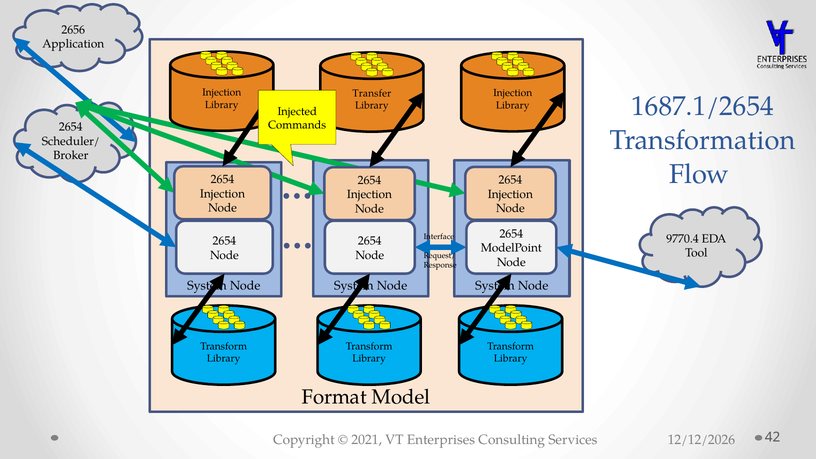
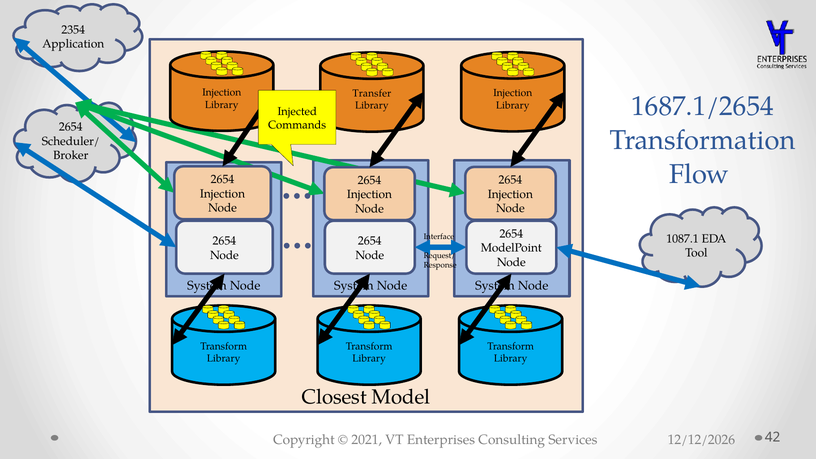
2656: 2656 -> 2354
9770.4: 9770.4 -> 1087.1
Format: Format -> Closest
